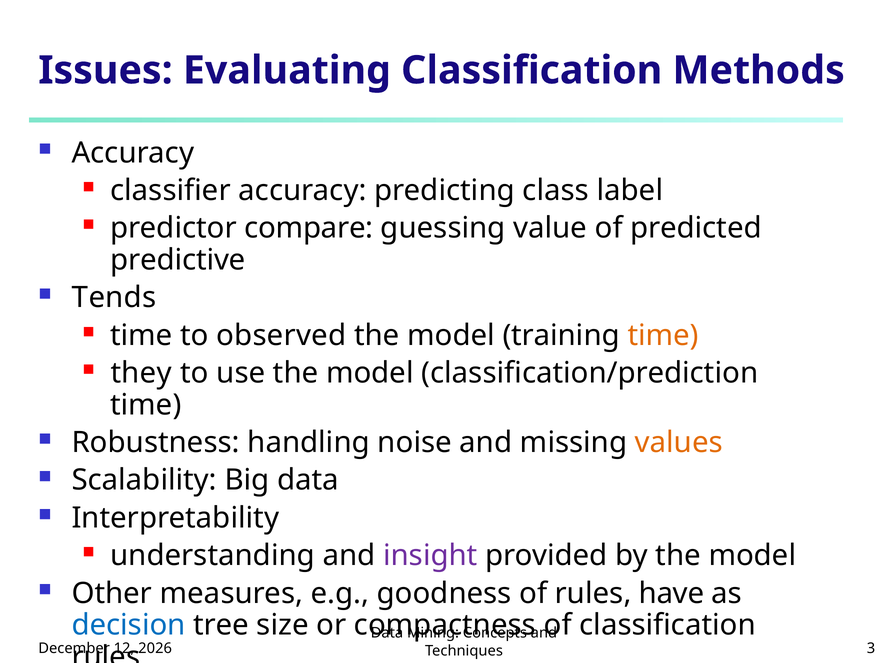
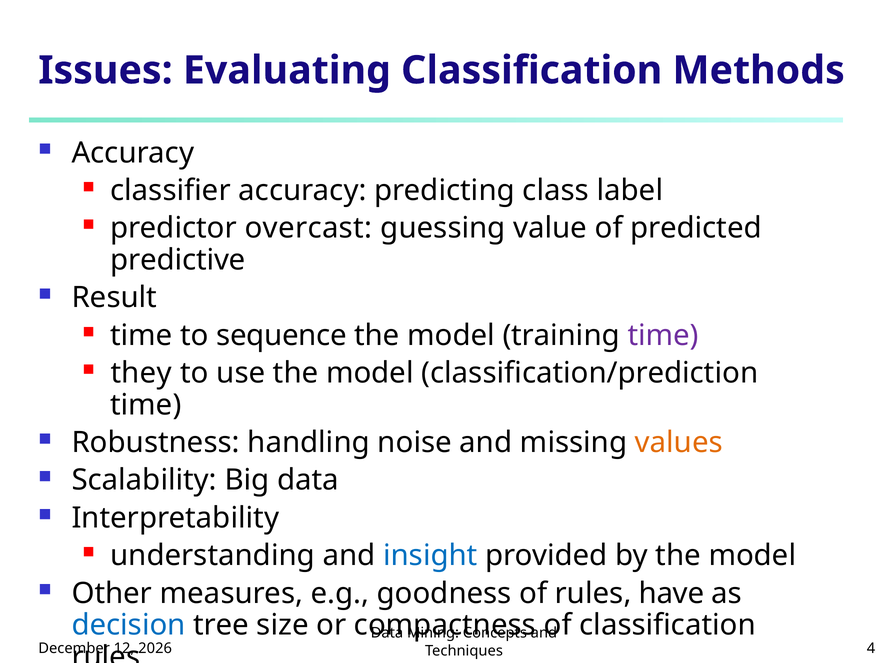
compare: compare -> overcast
Tends: Tends -> Result
observed: observed -> sequence
time at (663, 335) colour: orange -> purple
insight colour: purple -> blue
3: 3 -> 4
